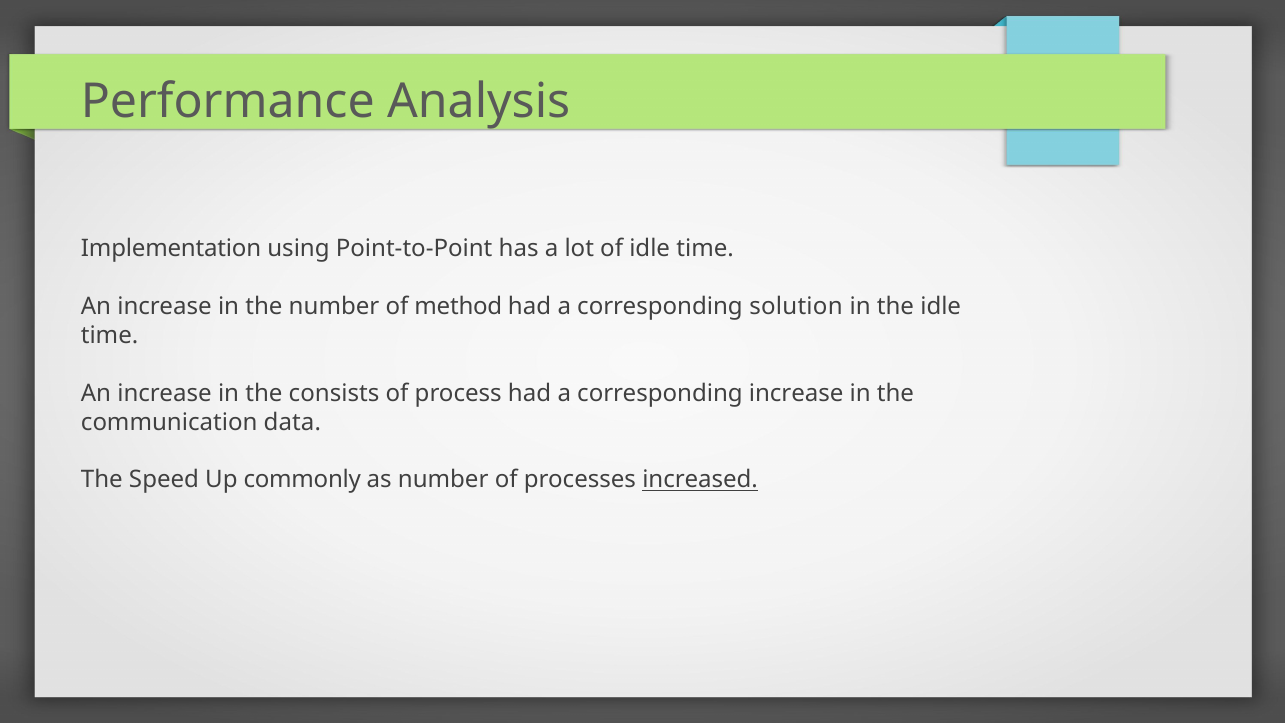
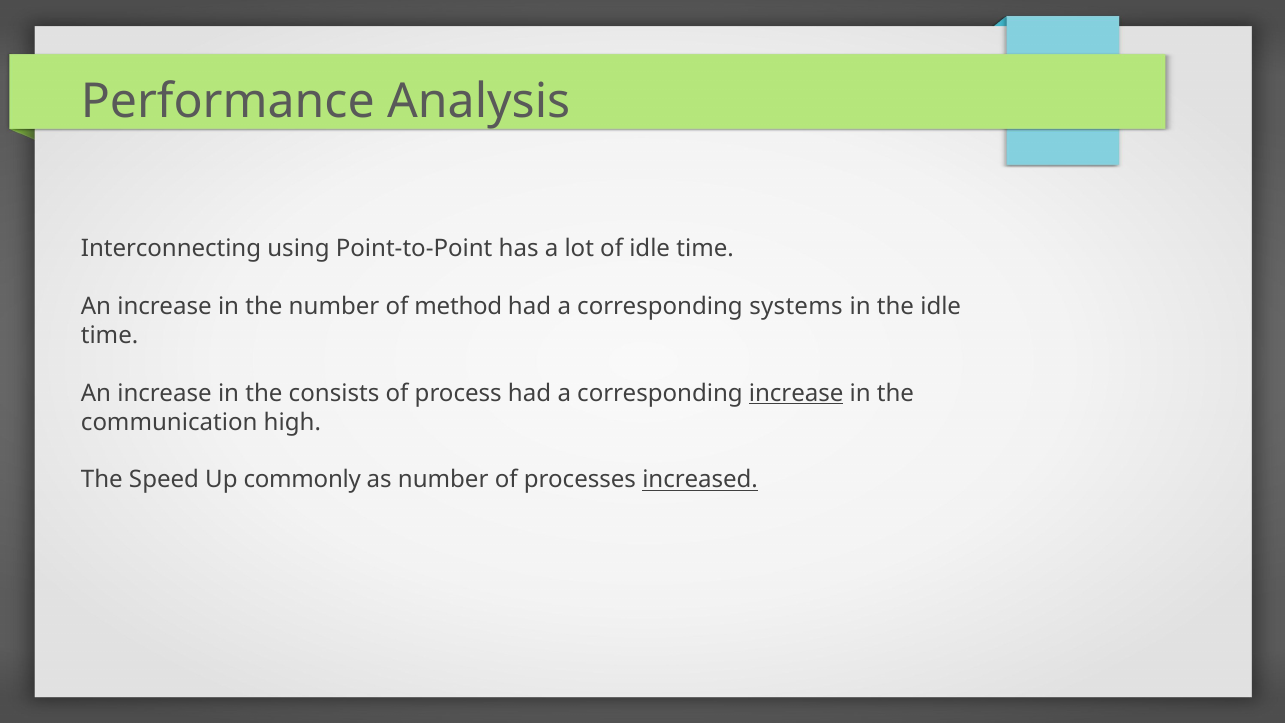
Implementation: Implementation -> Interconnecting
solution: solution -> systems
increase at (796, 393) underline: none -> present
data: data -> high
